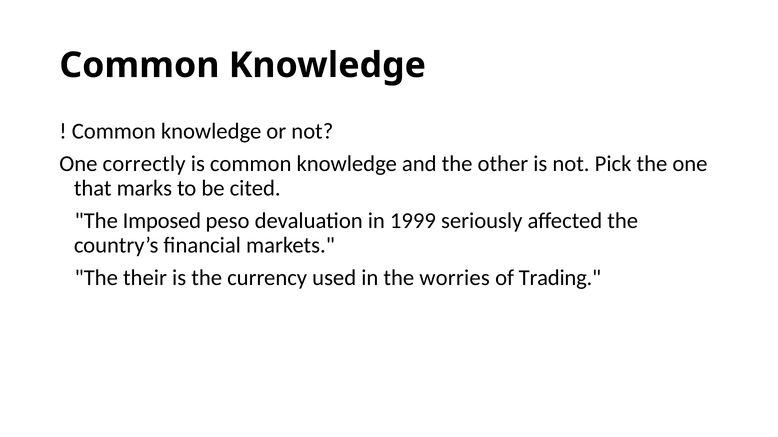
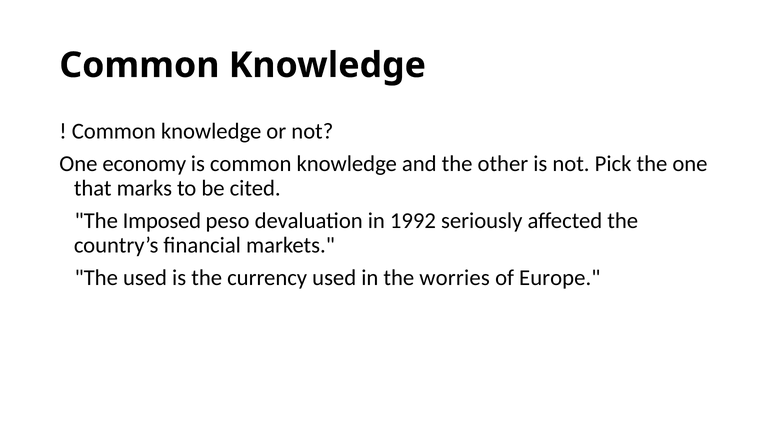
correctly: correctly -> economy
1999: 1999 -> 1992
The their: their -> used
Trading: Trading -> Europe
